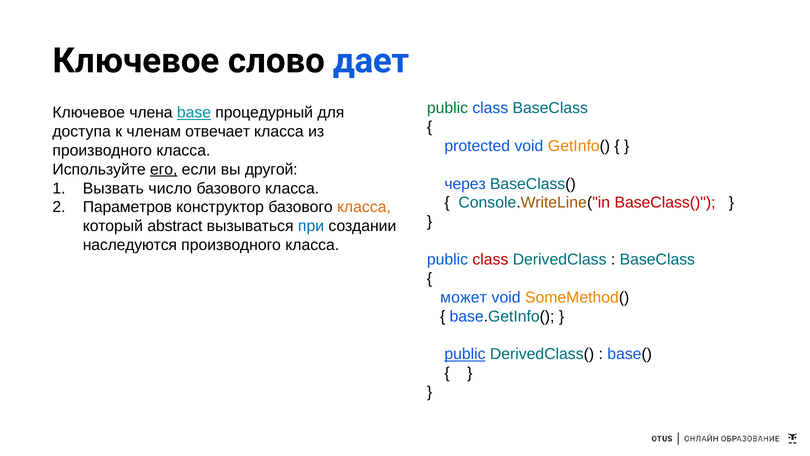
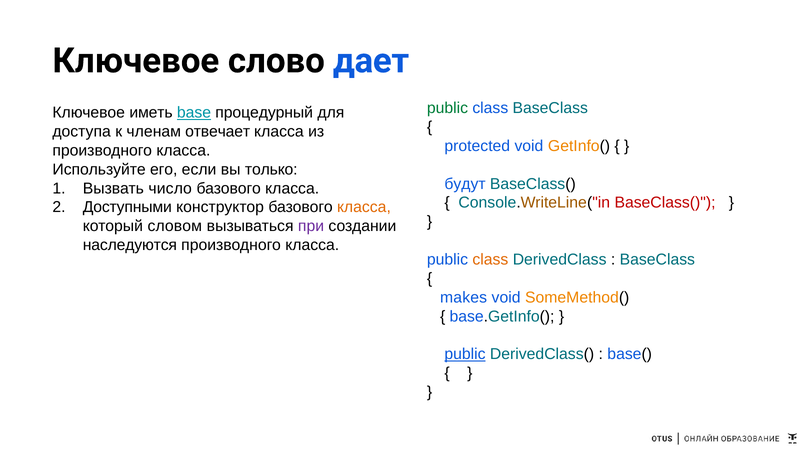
члена: члена -> иметь
его underline: present -> none
другой: другой -> только
через: через -> будут
Параметров: Параметров -> Доступными
abstract: abstract -> словом
при colour: blue -> purple
class at (490, 259) colour: red -> orange
может: может -> makes
